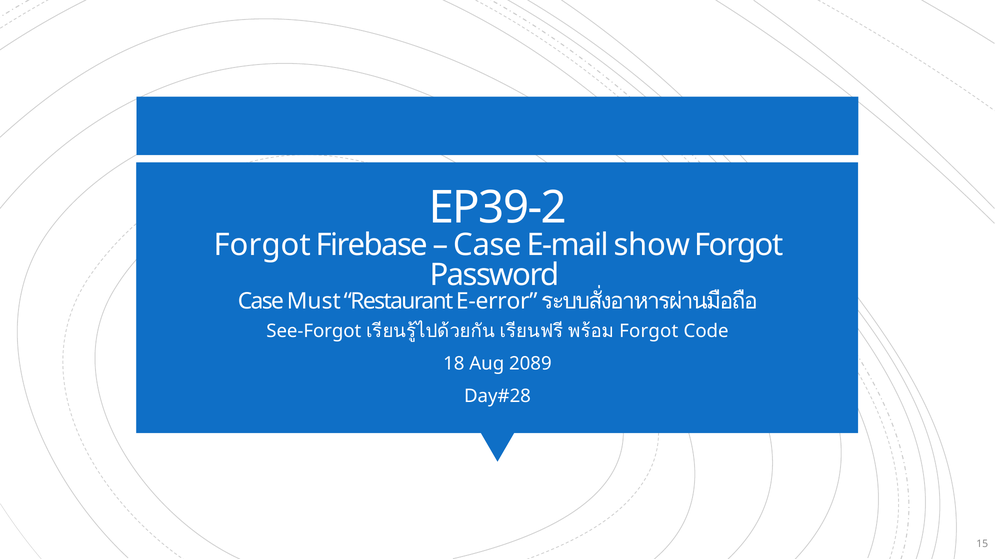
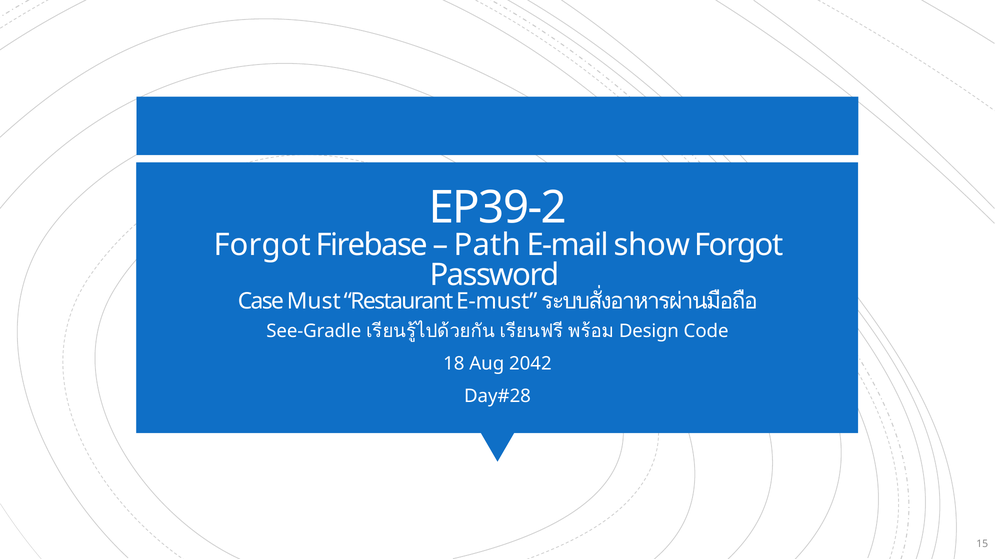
Case at (488, 245): Case -> Path
E-error: E-error -> E-must
See-Forgot: See-Forgot -> See-Gradle
Forgot at (649, 331): Forgot -> Design
2089: 2089 -> 2042
